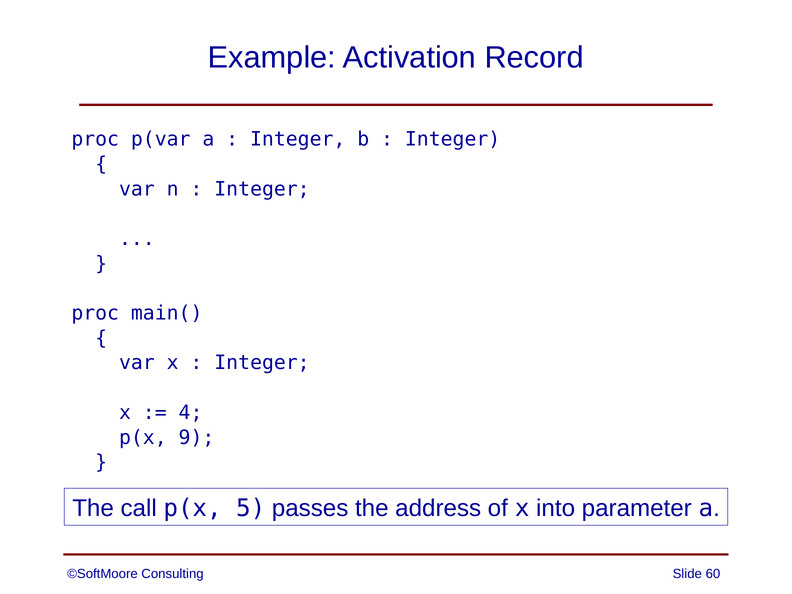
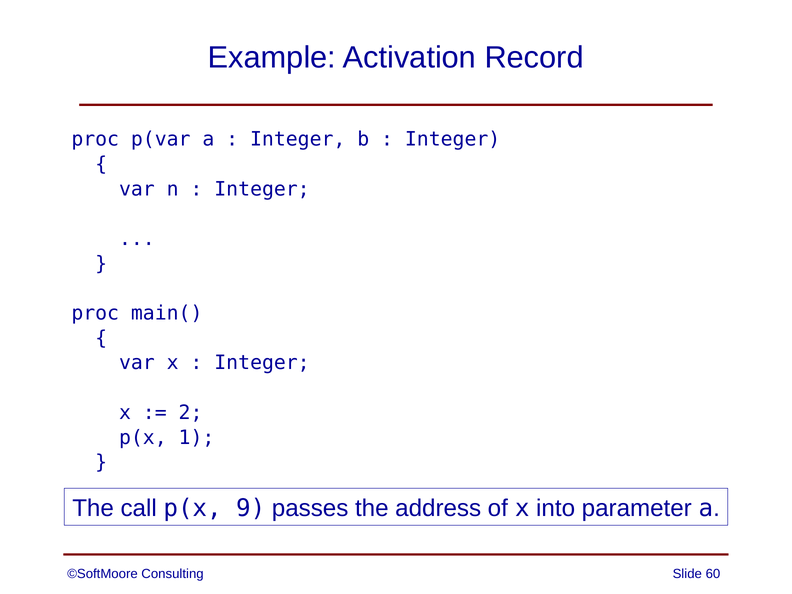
4: 4 -> 2
9: 9 -> 1
5: 5 -> 9
